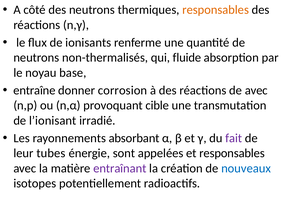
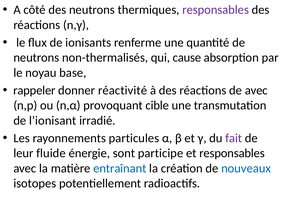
responsables at (216, 10) colour: orange -> purple
fluide: fluide -> cause
entraîne: entraîne -> rappeler
corrosion: corrosion -> réactivité
absorbant: absorbant -> particules
tubes: tubes -> fluide
appelées: appelées -> participe
entraînant colour: purple -> blue
